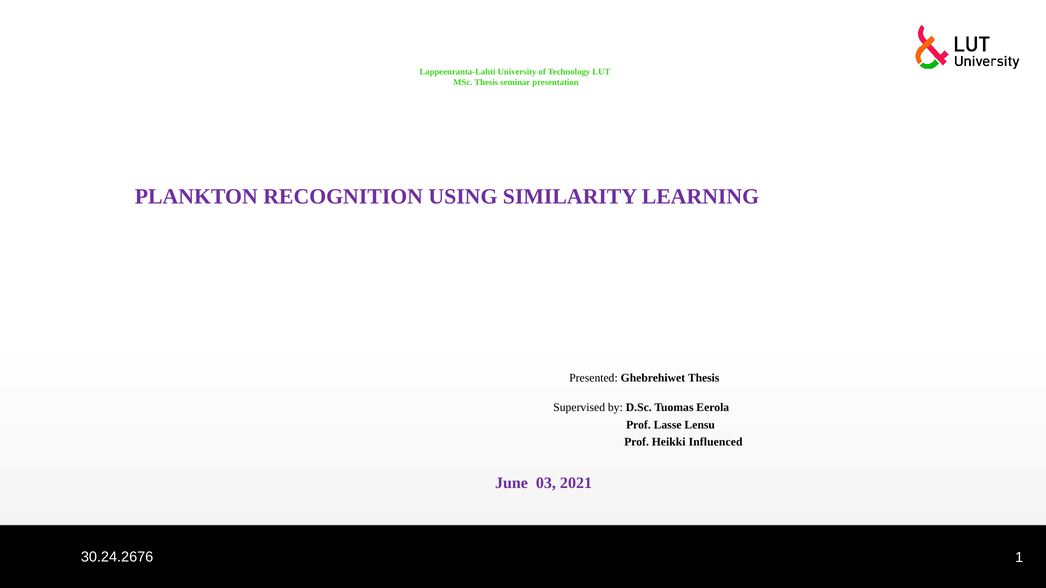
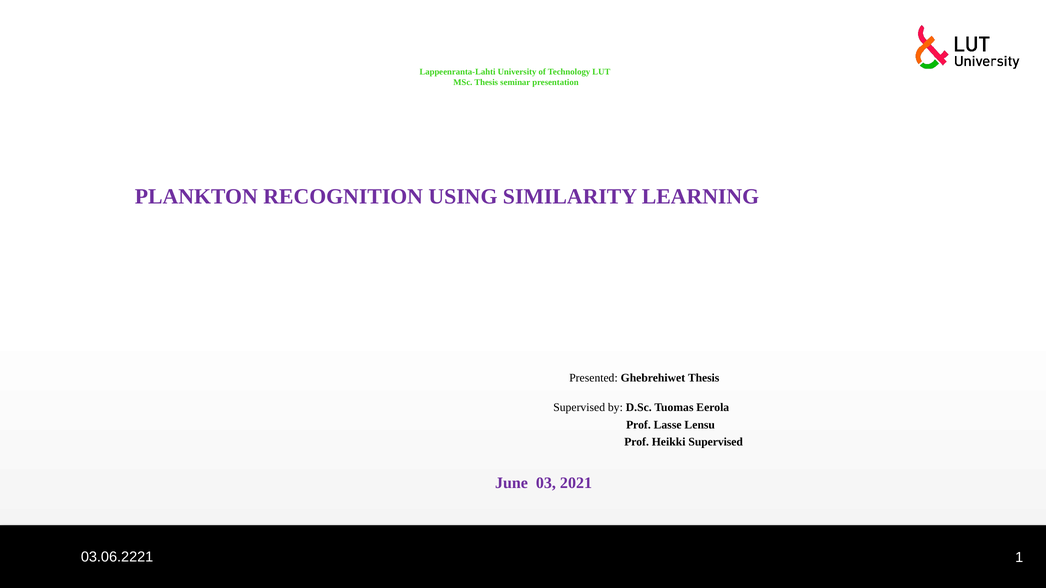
Heikki Influenced: Influenced -> Supervised
30.24.2676: 30.24.2676 -> 03.06.2221
